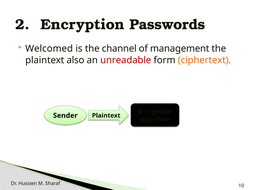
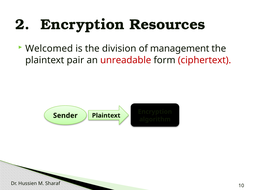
Passwords: Passwords -> Resources
channel: channel -> division
also: also -> pair
ciphertext colour: orange -> red
